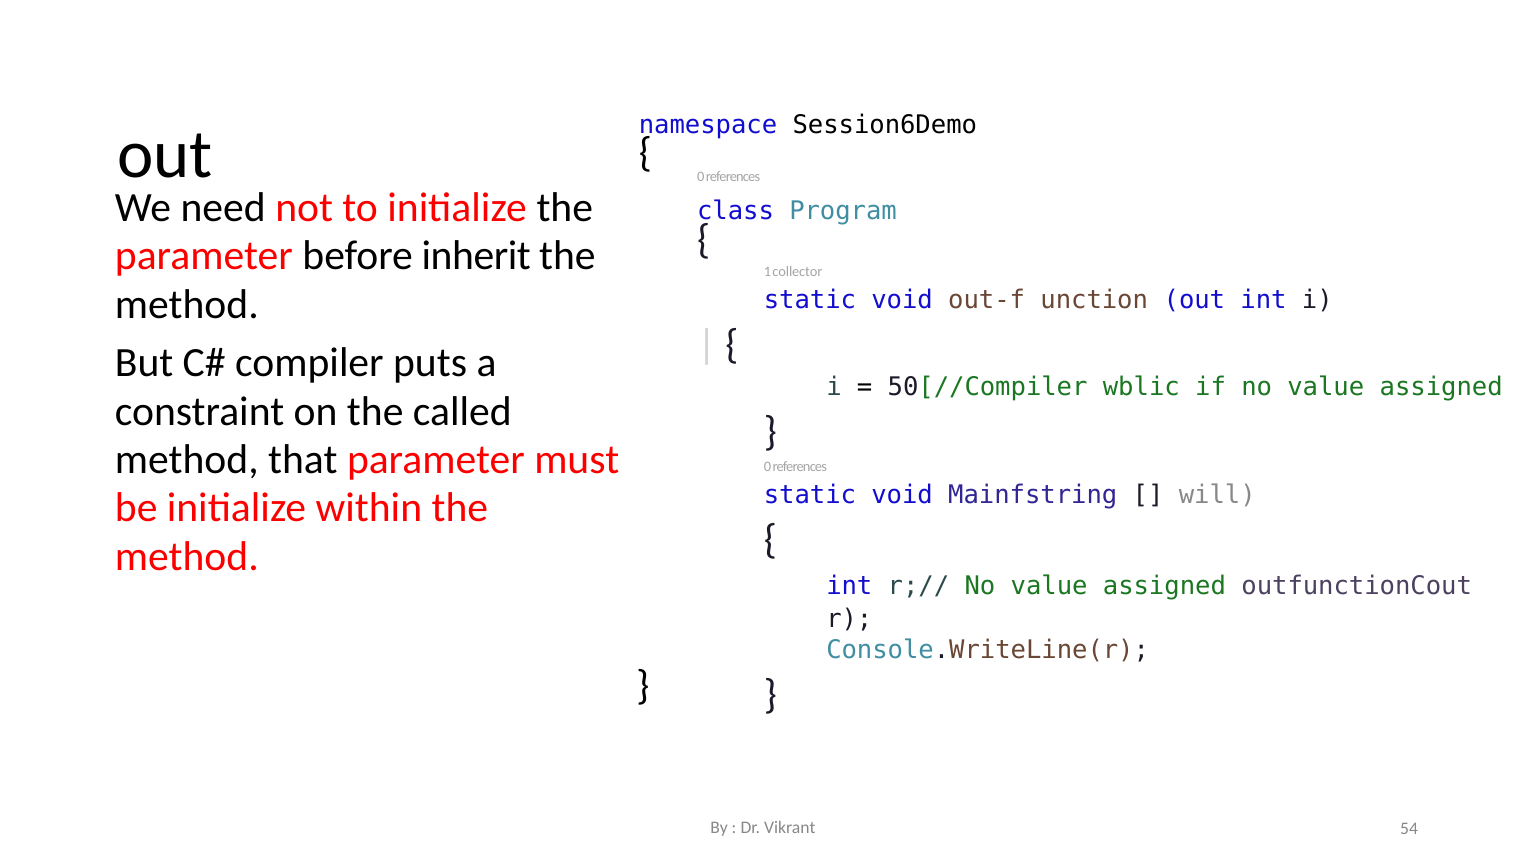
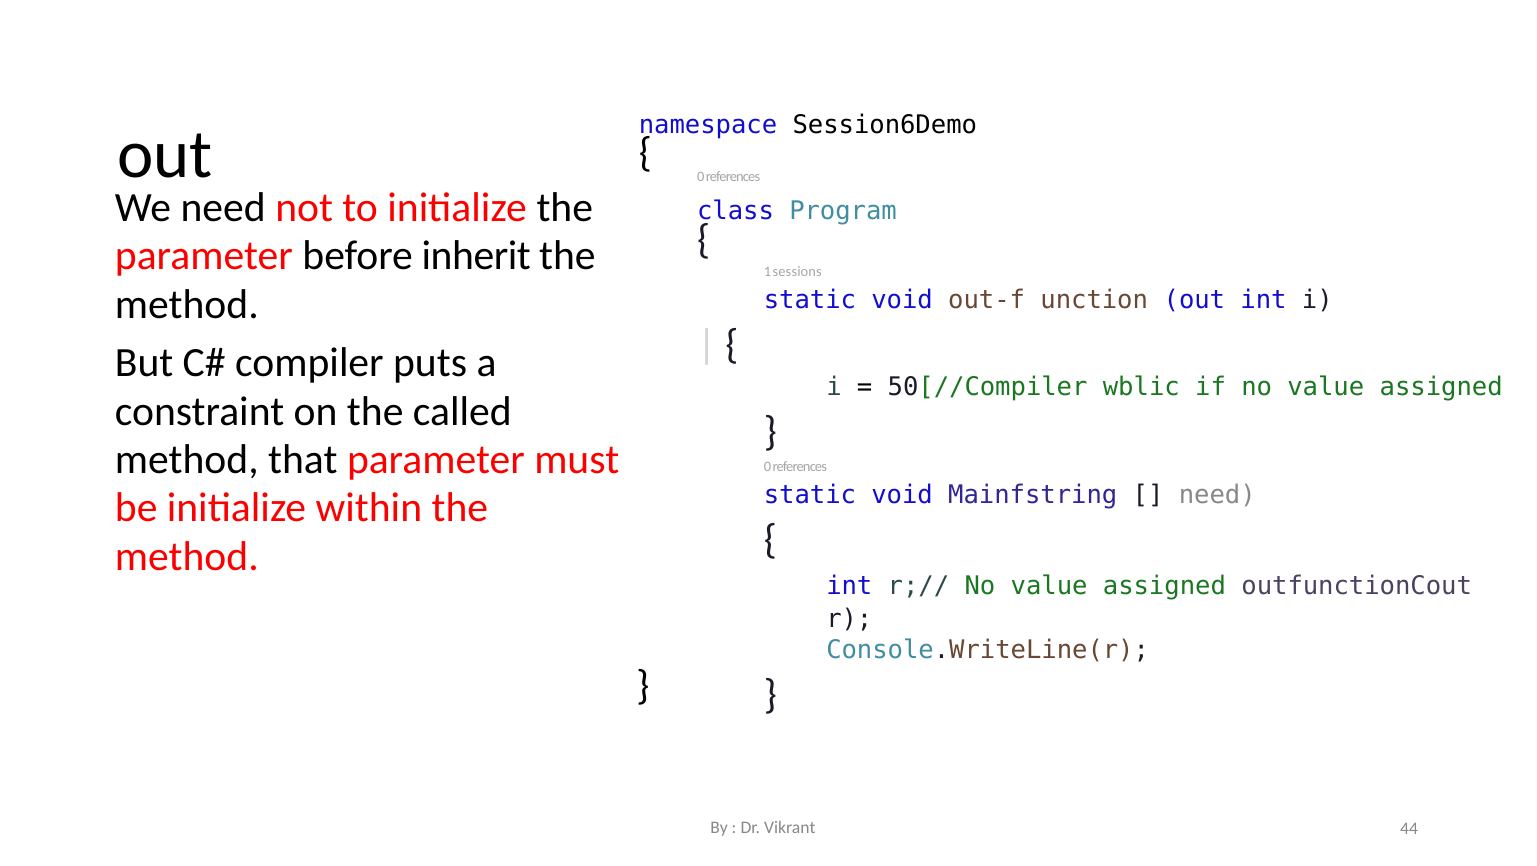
collector: collector -> sessions
will at (1217, 495): will -> need
54: 54 -> 44
